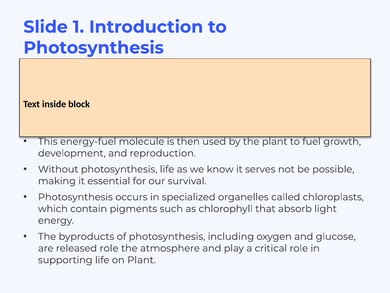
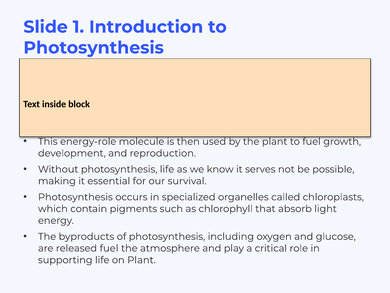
energy-fuel: energy-fuel -> energy-role
released role: role -> fuel
